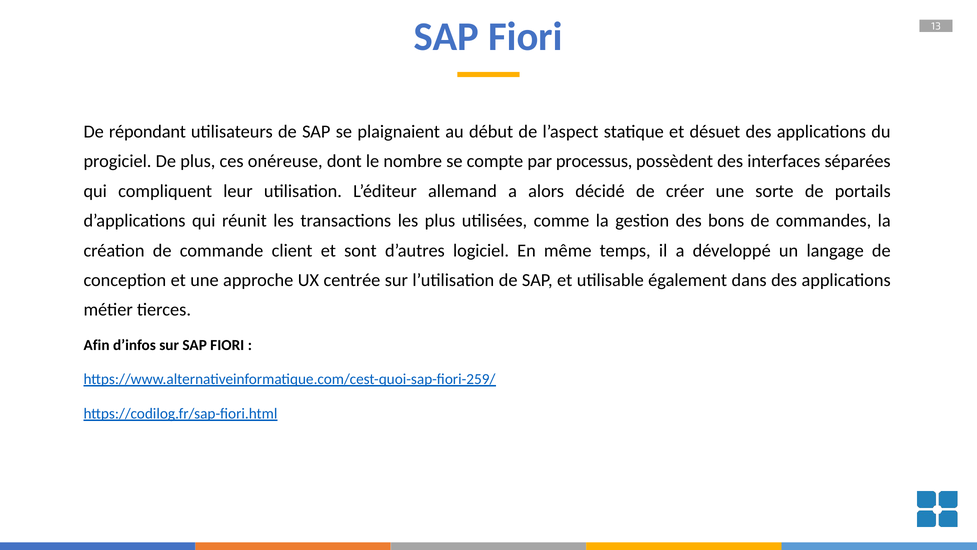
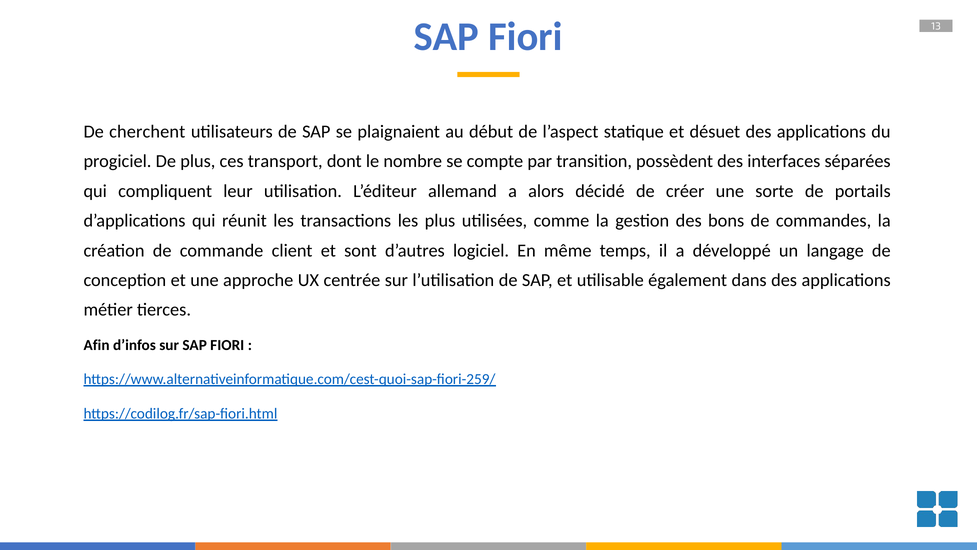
répondant: répondant -> cherchent
onéreuse: onéreuse -> transport
processus: processus -> transition
